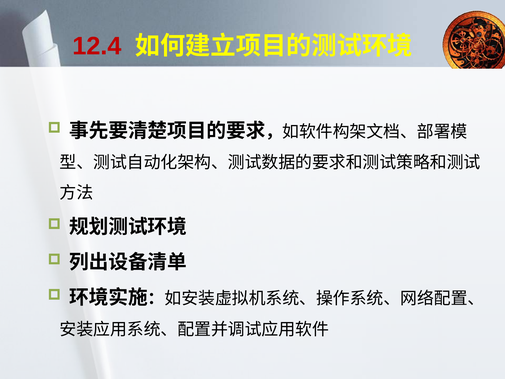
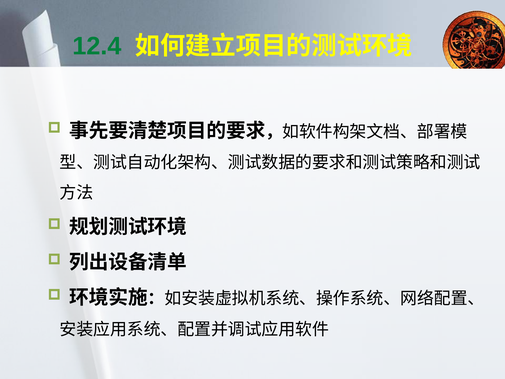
12.4 colour: red -> green
